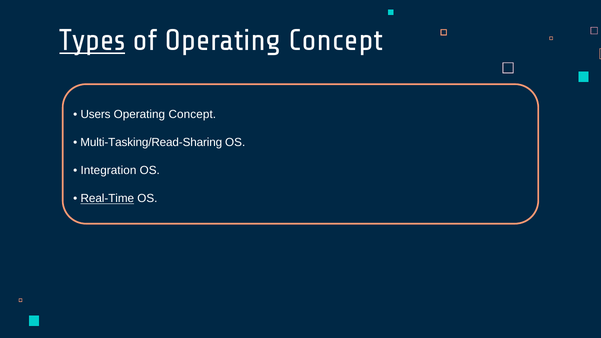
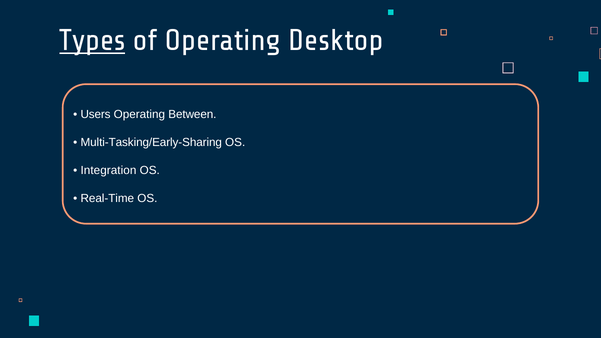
of Operating Concept: Concept -> Desktop
Concept at (192, 114): Concept -> Between
Multi-Tasking/Read-Sharing: Multi-Tasking/Read-Sharing -> Multi-Tasking/Early-Sharing
Real-Time underline: present -> none
